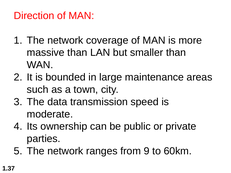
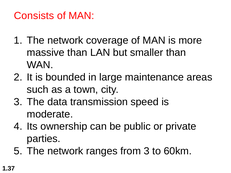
Direction: Direction -> Consists
from 9: 9 -> 3
